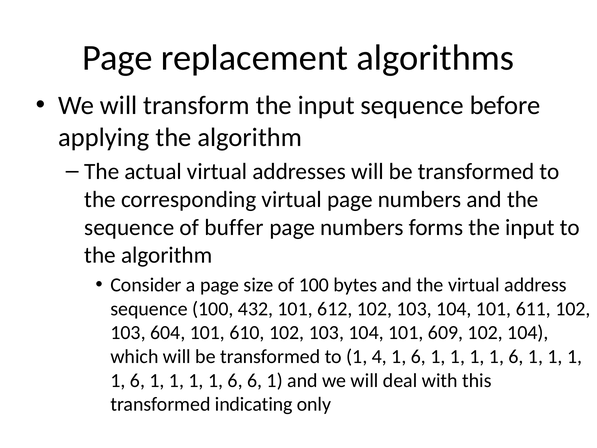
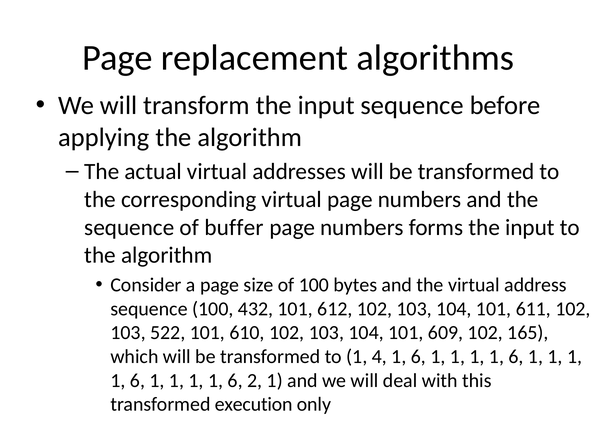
604: 604 -> 522
102 104: 104 -> 165
6 6: 6 -> 2
indicating: indicating -> execution
